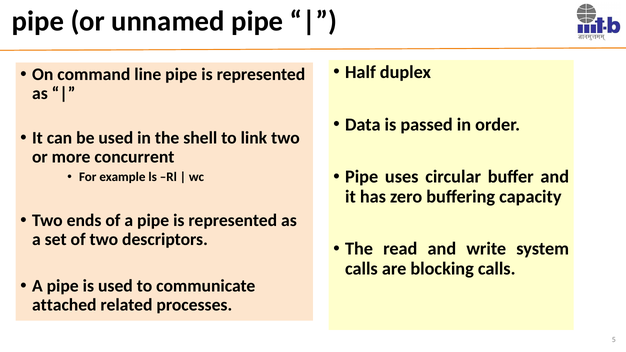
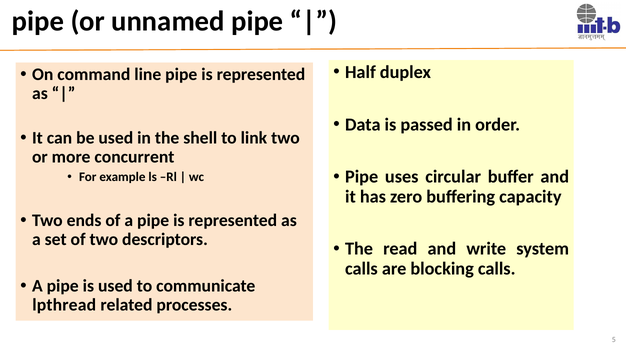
attached: attached -> lpthread
